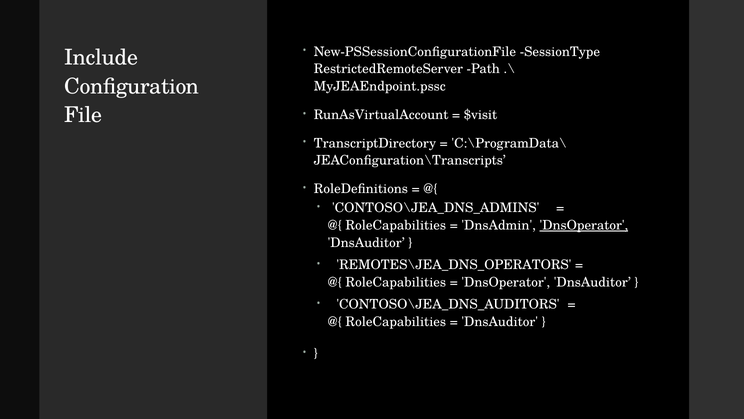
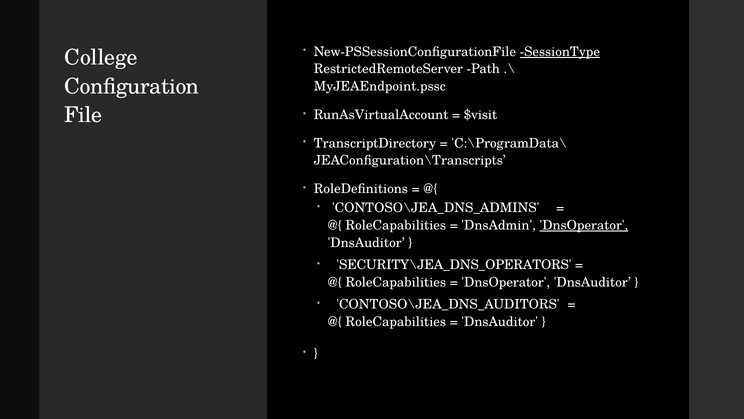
SessionType underline: none -> present
Include: Include -> College
REMOTES\JEA_DNS_OPERATORS: REMOTES\JEA_DNS_OPERATORS -> SECURITY\JEA_DNS_OPERATORS
